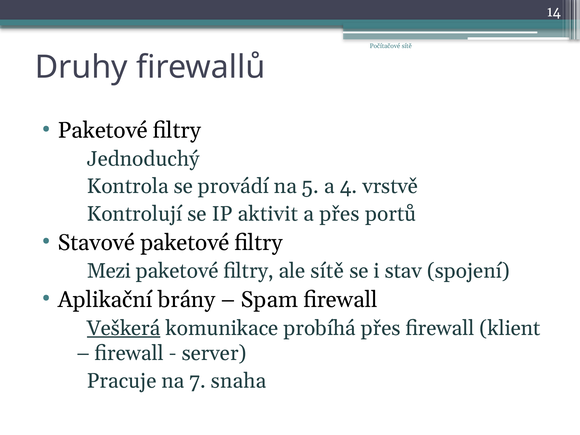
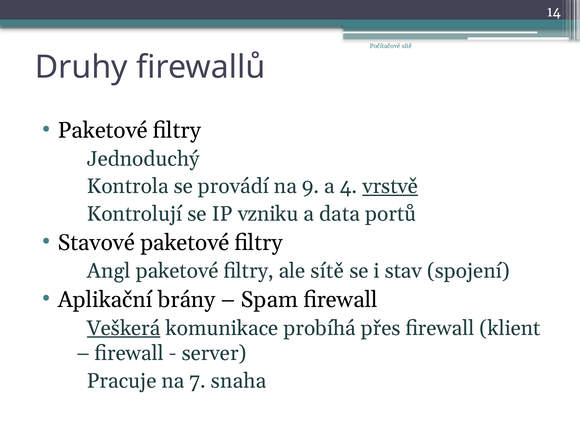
5: 5 -> 9
vrstvě underline: none -> present
aktivit: aktivit -> vzniku
a přes: přes -> data
Mezi: Mezi -> Angl
